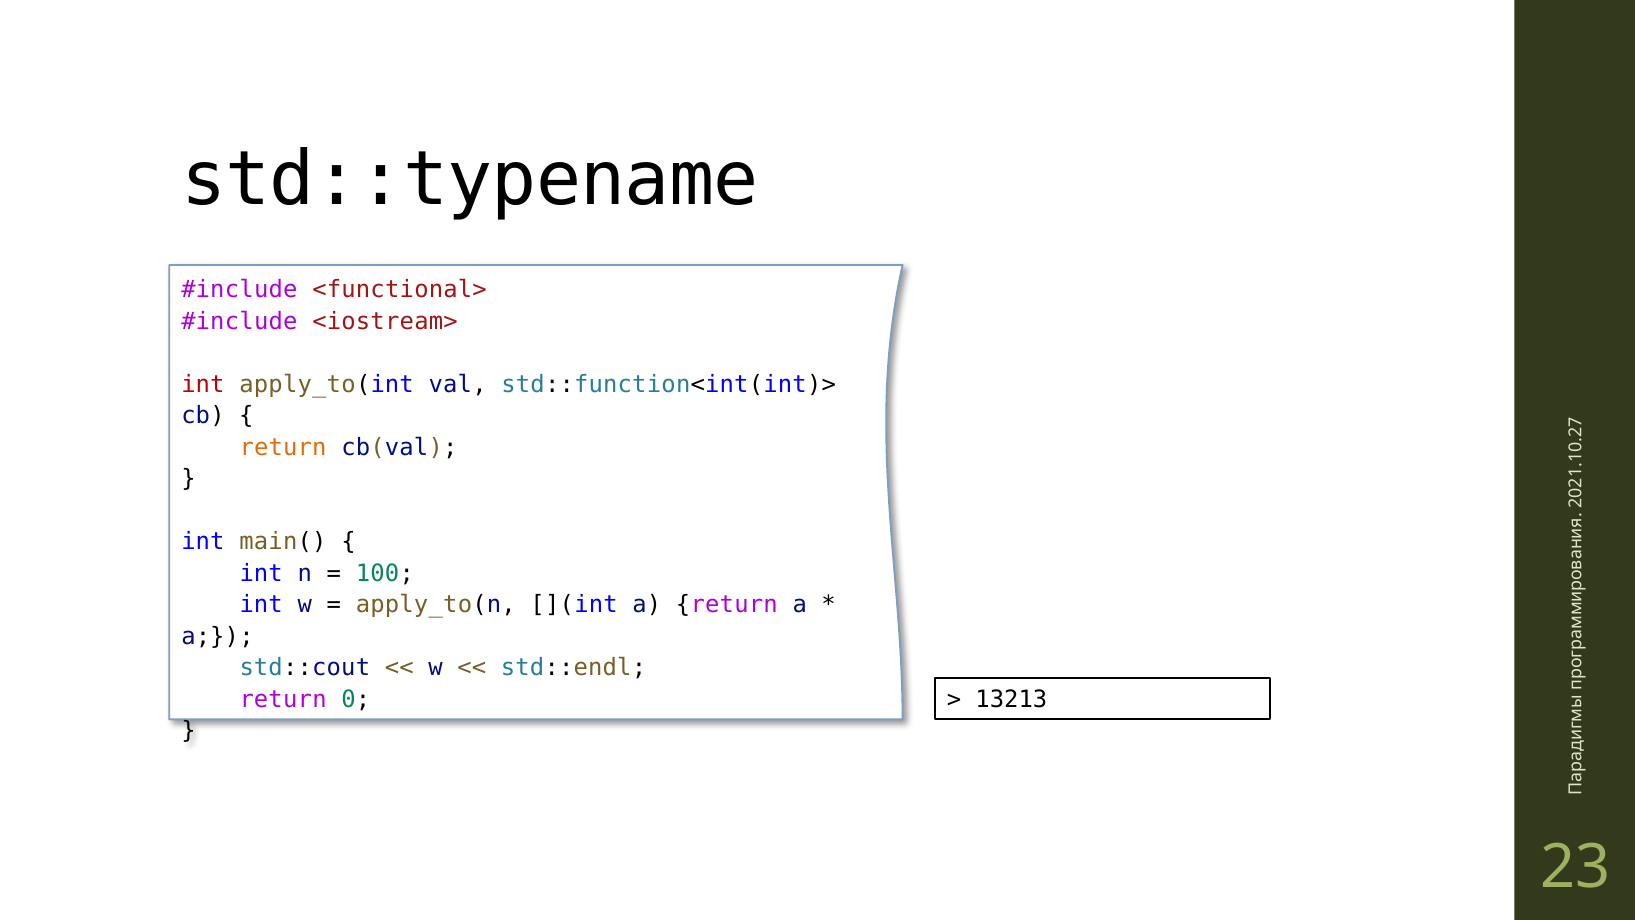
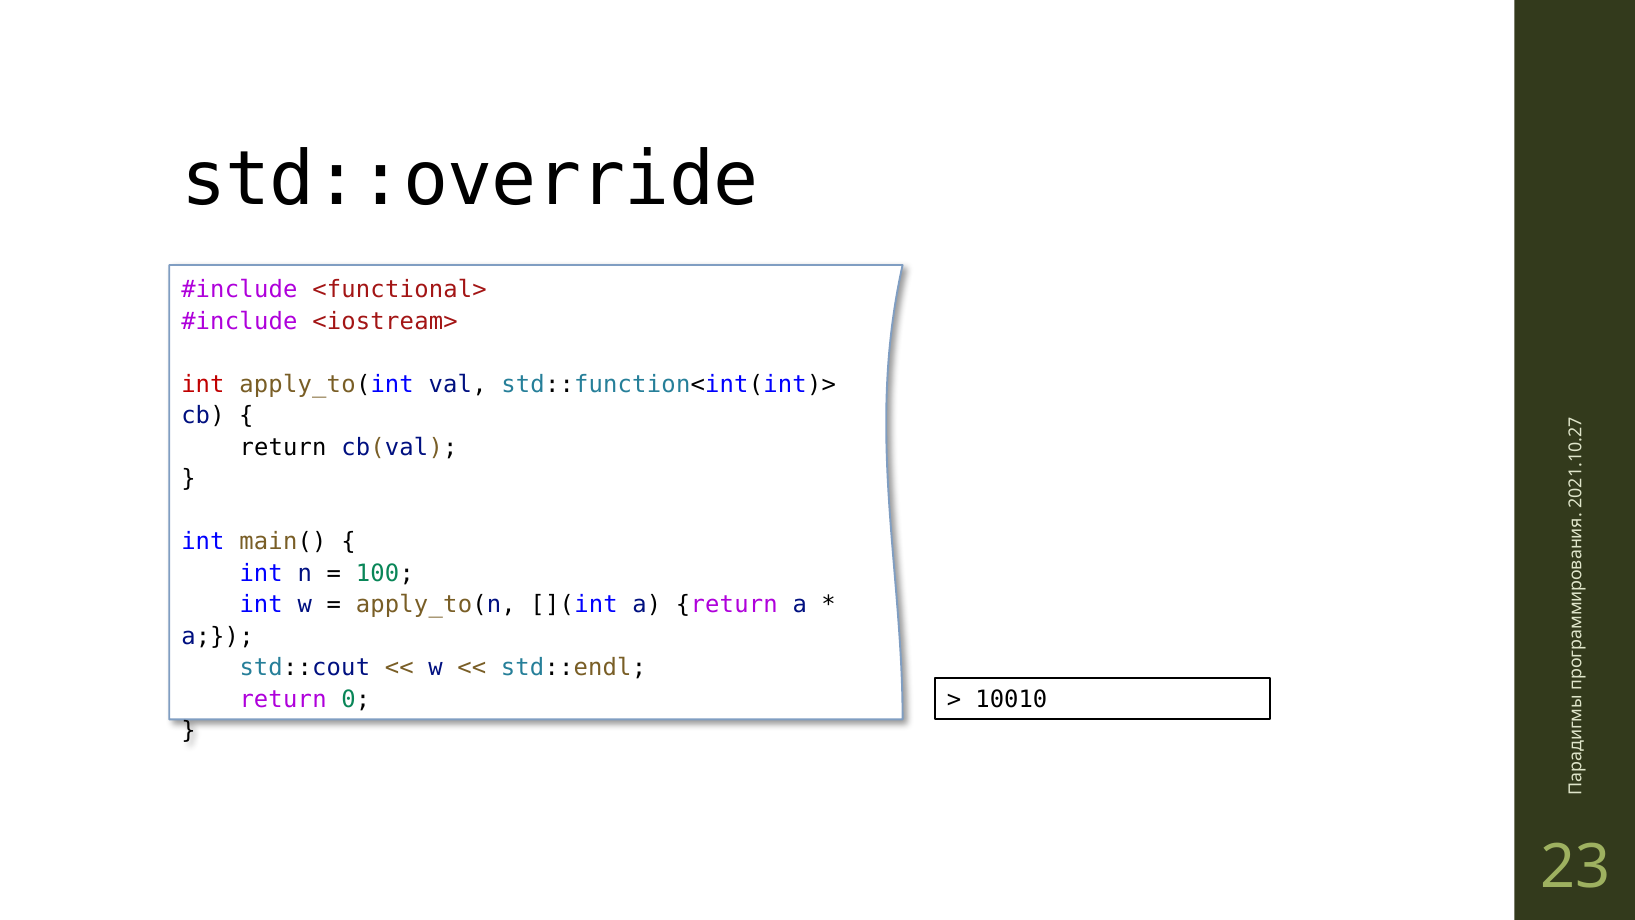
std::typename: std::typename -> std::override
return at (283, 447) colour: orange -> black
13213: 13213 -> 10010
